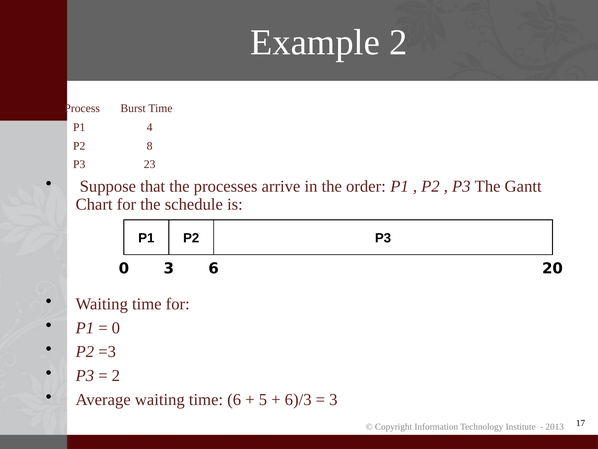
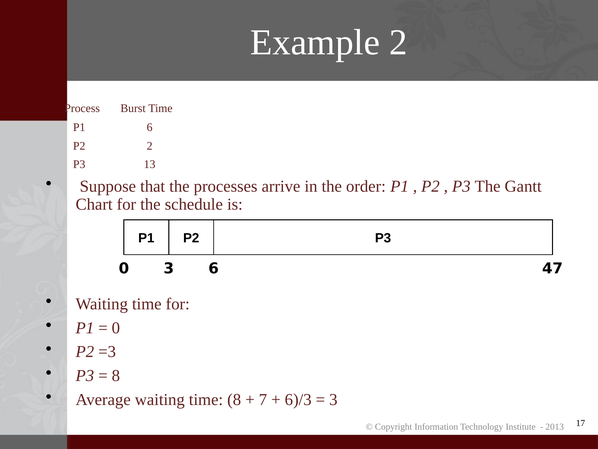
P1 4: 4 -> 6
P2 8: 8 -> 2
23: 23 -> 13
20: 20 -> 47
2 at (116, 375): 2 -> 8
time 6: 6 -> 8
5: 5 -> 7
